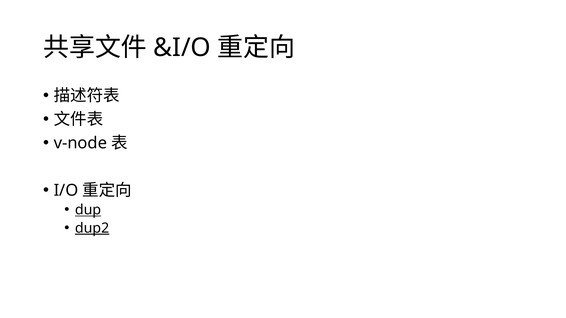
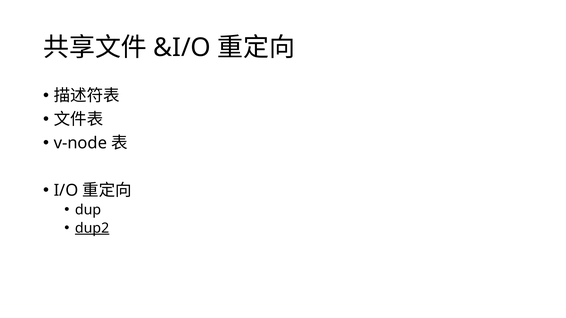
dup underline: present -> none
